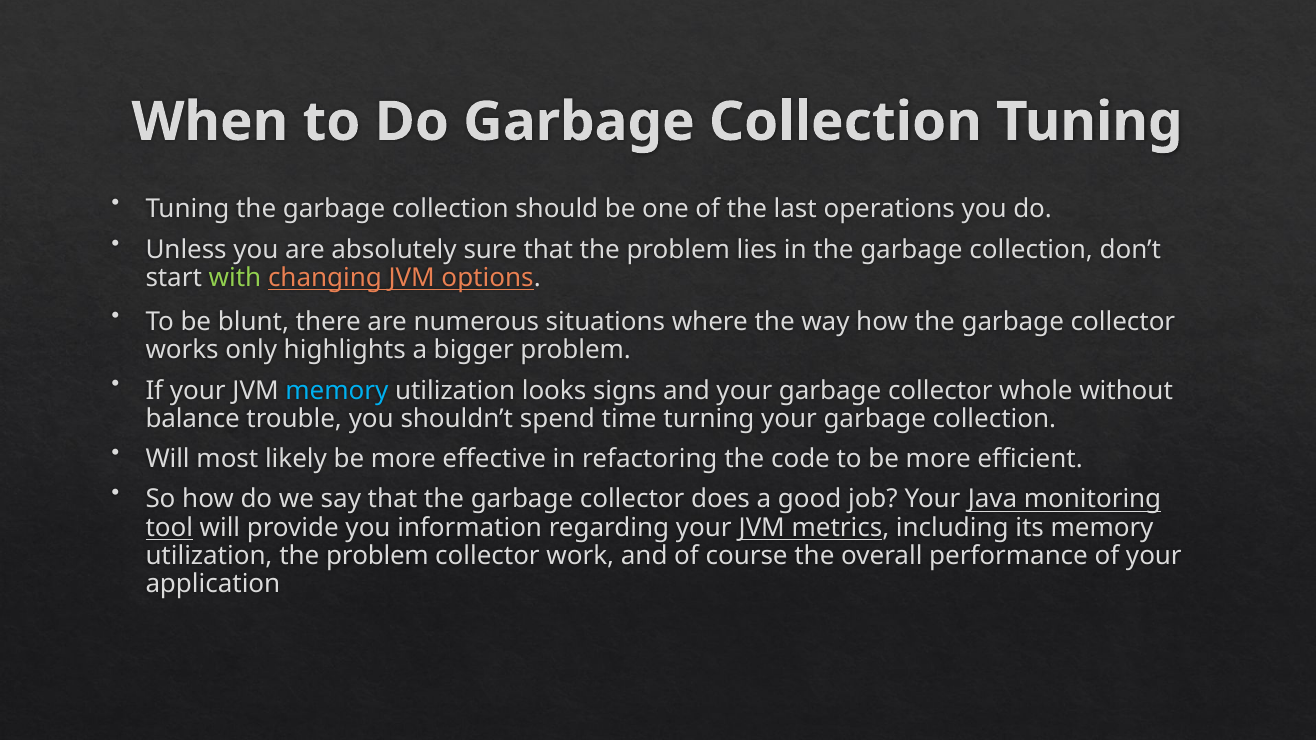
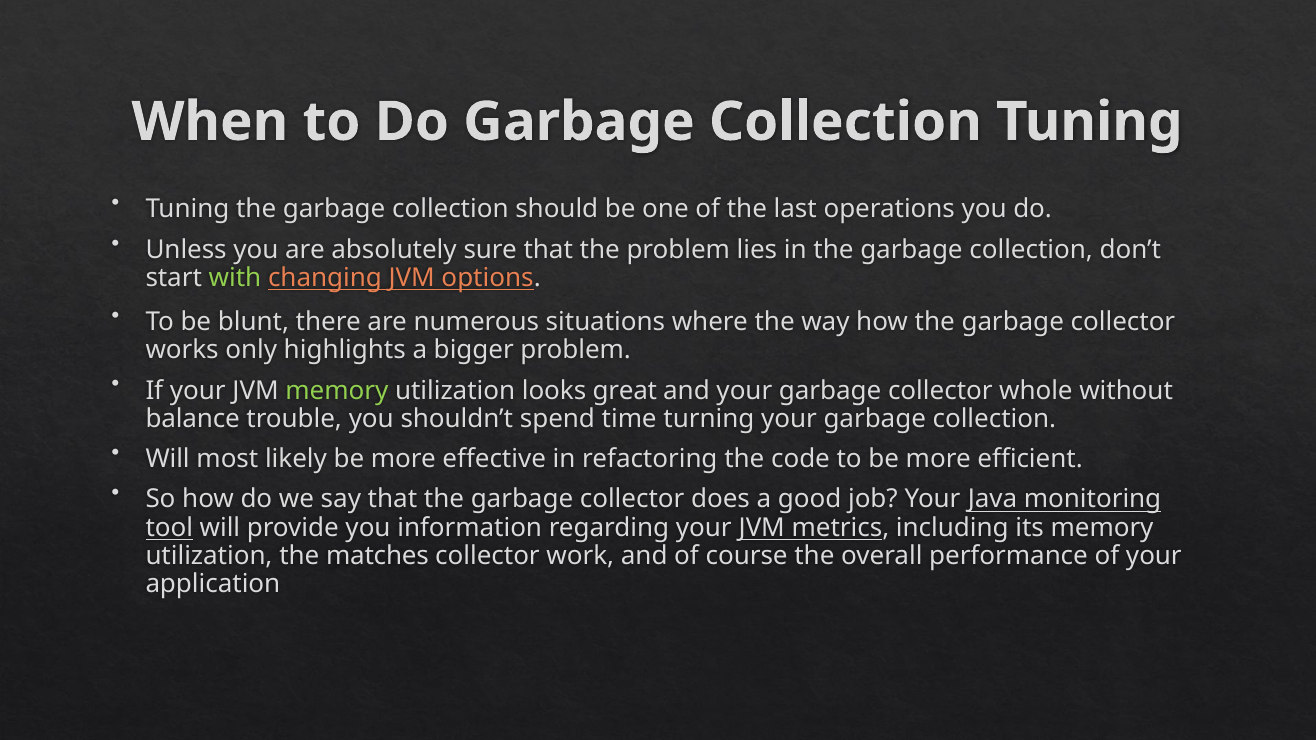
memory at (337, 391) colour: light blue -> light green
signs: signs -> great
utilization the problem: problem -> matches
